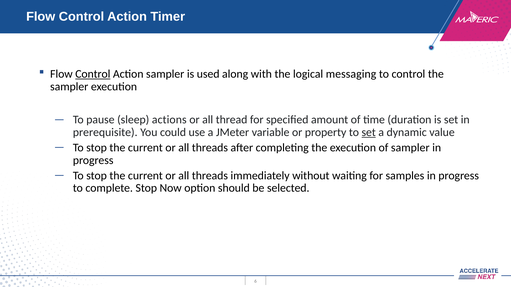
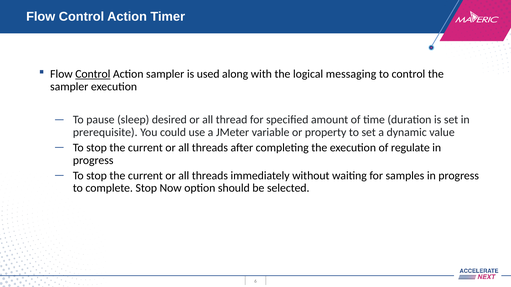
actions: actions -> desired
set at (369, 133) underline: present -> none
of sampler: sampler -> regulate
